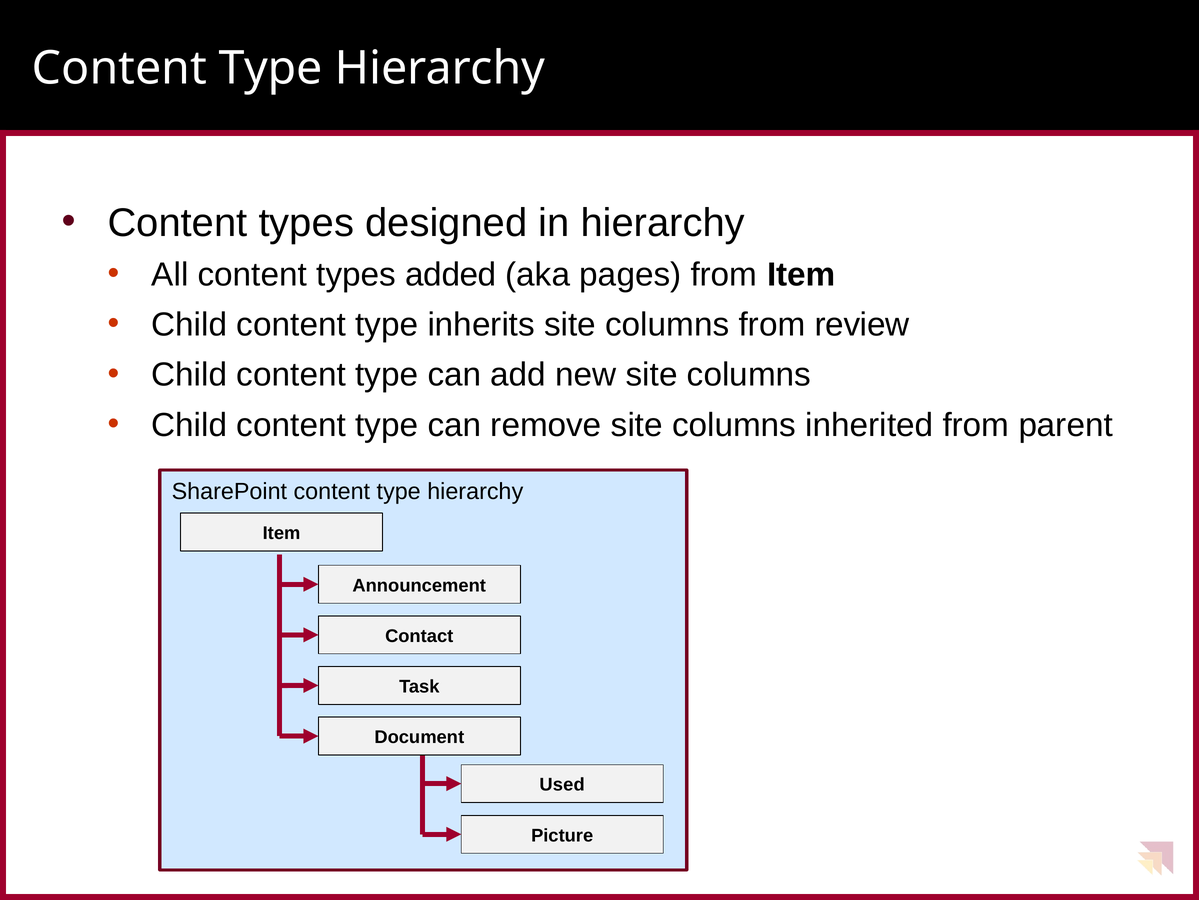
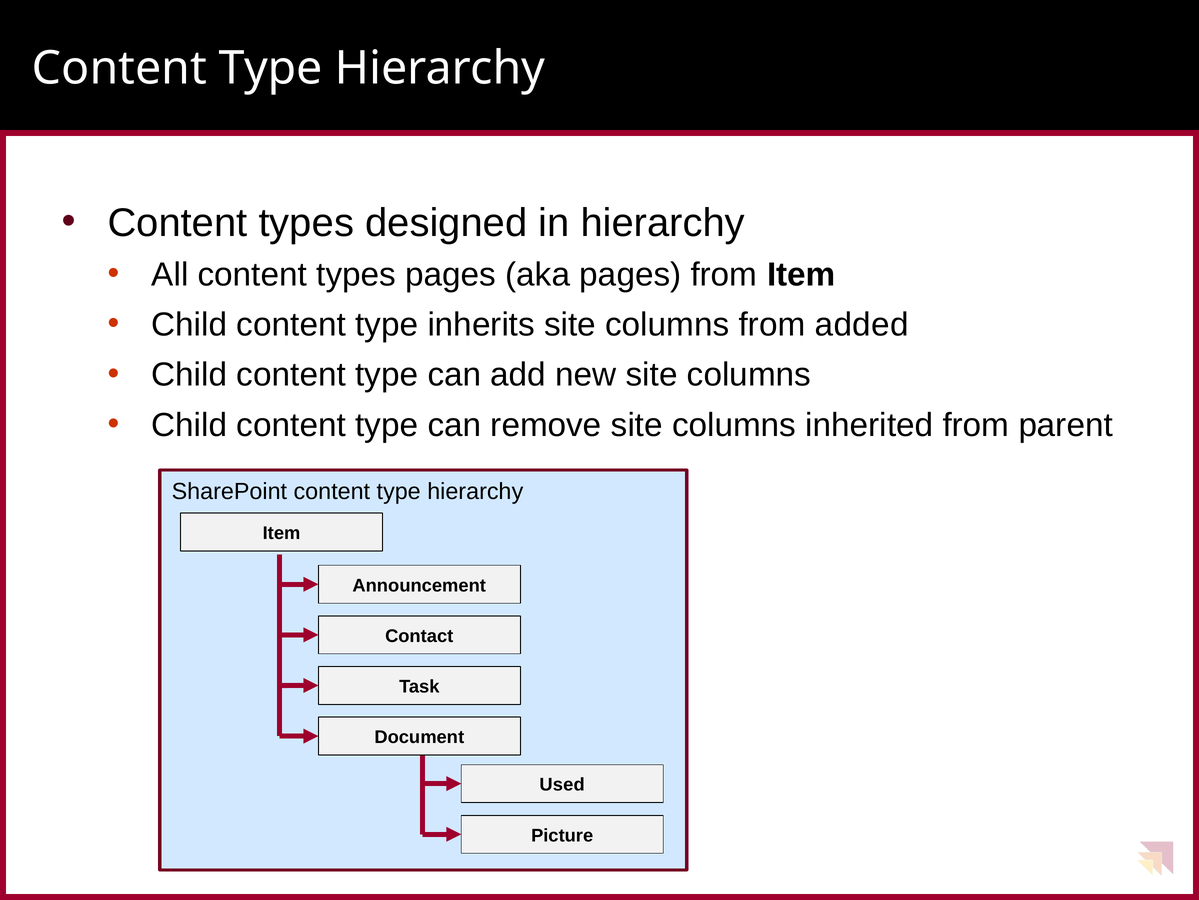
types added: added -> pages
review: review -> added
